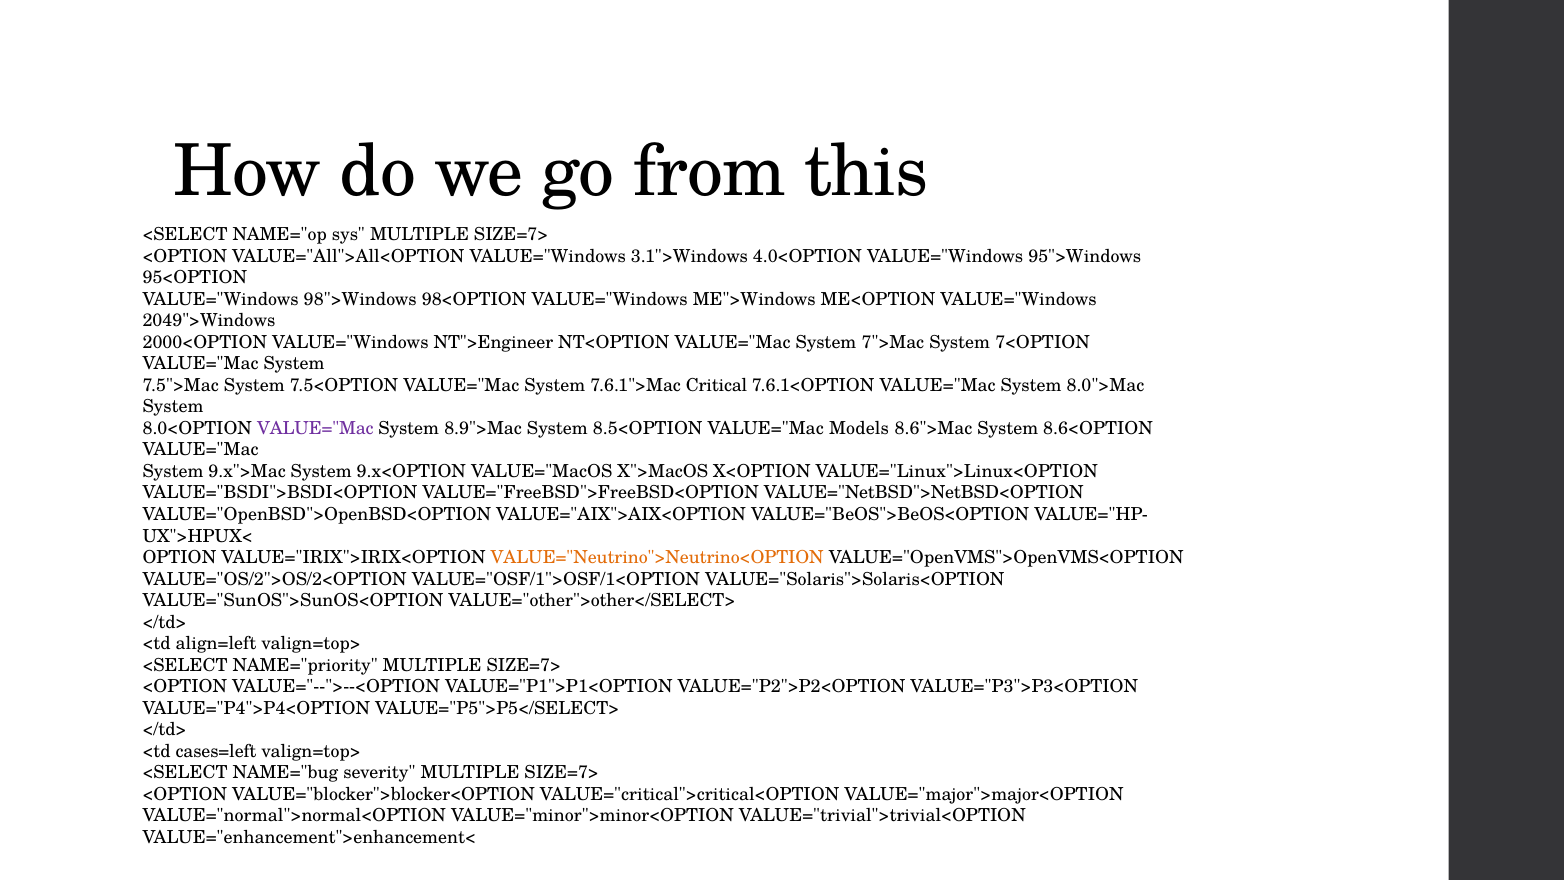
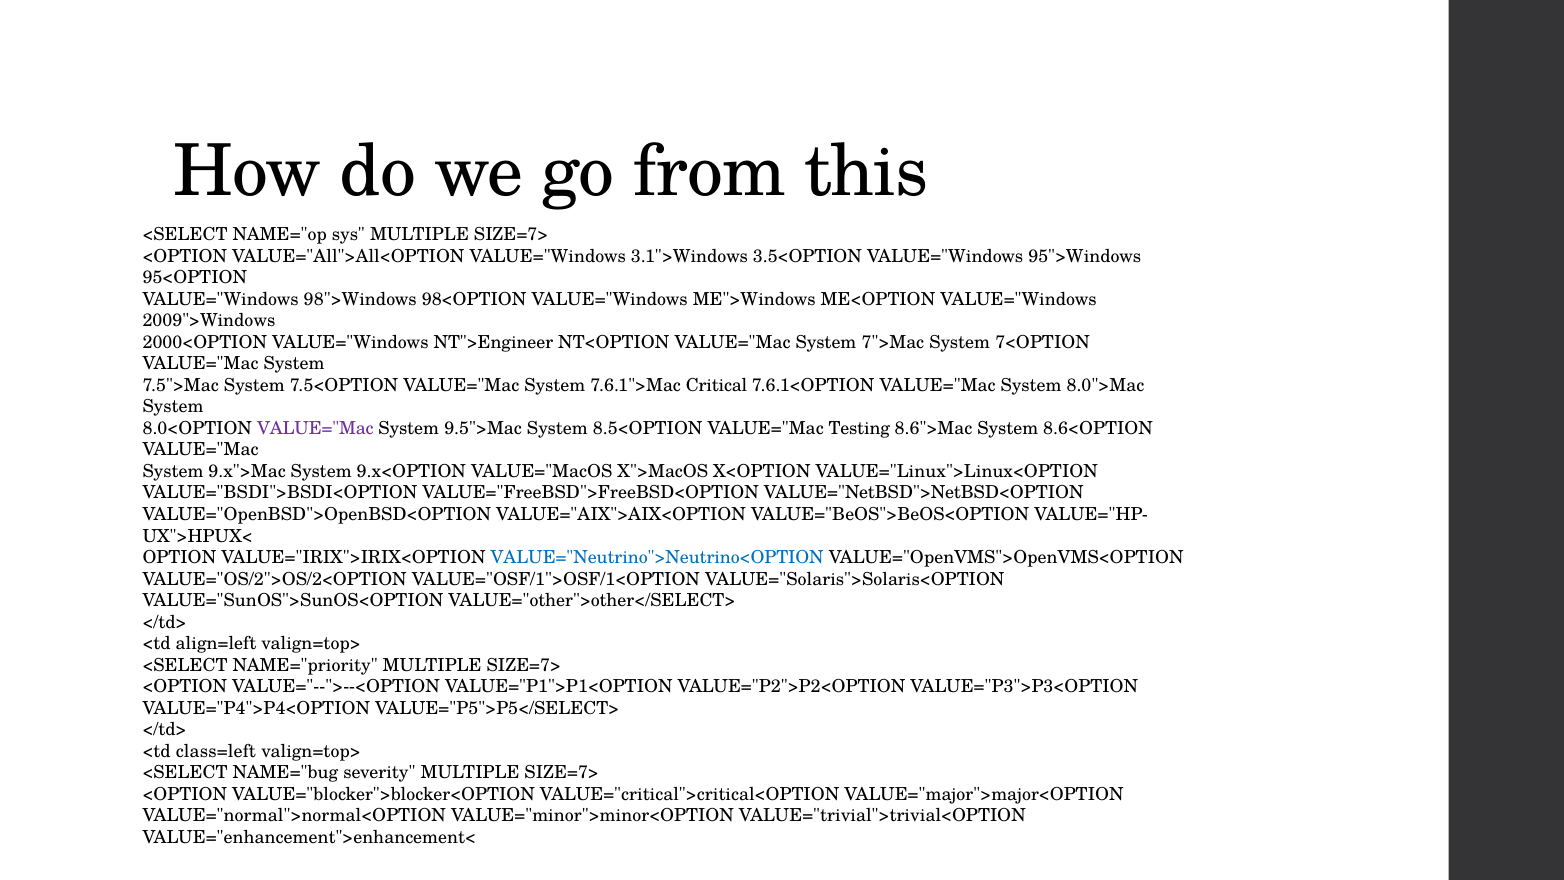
4.0<OPTION: 4.0<OPTION -> 3.5<OPTION
2049">Windows: 2049">Windows -> 2009">Windows
8.9">Mac: 8.9">Mac -> 9.5">Mac
Models: Models -> Testing
VALUE="Neutrino">Neutrino<OPTION colour: orange -> blue
cases=left: cases=left -> class=left
